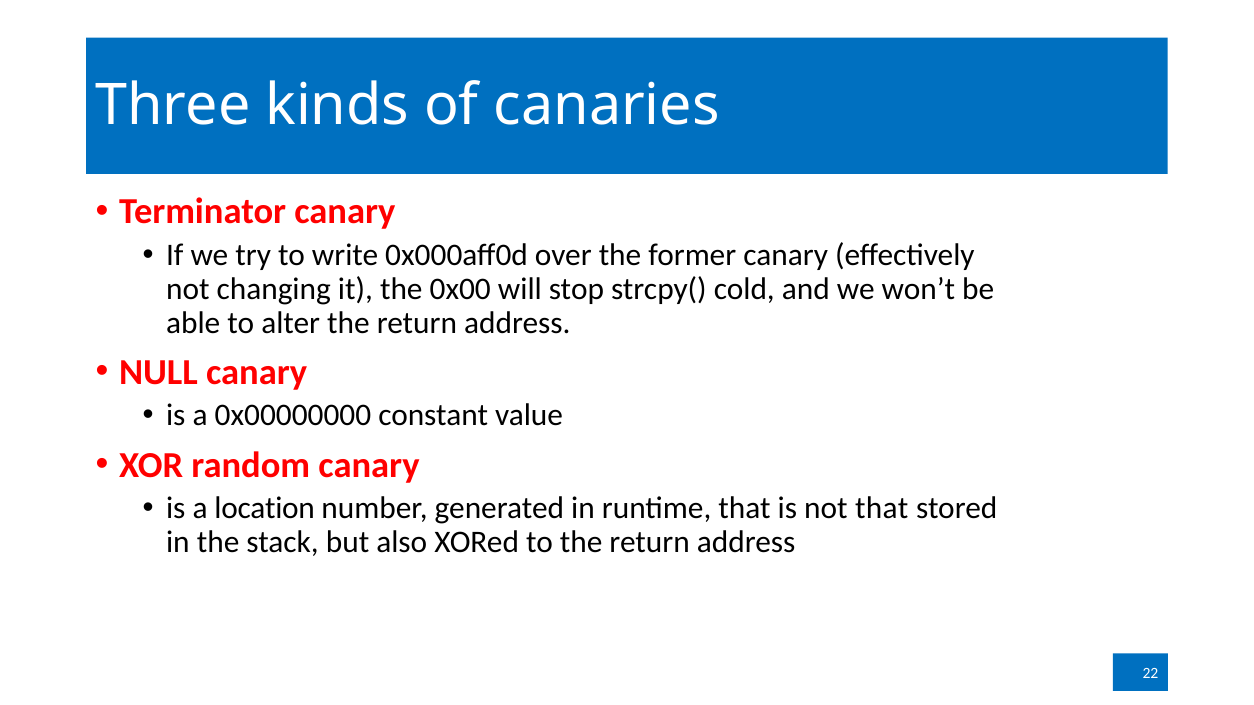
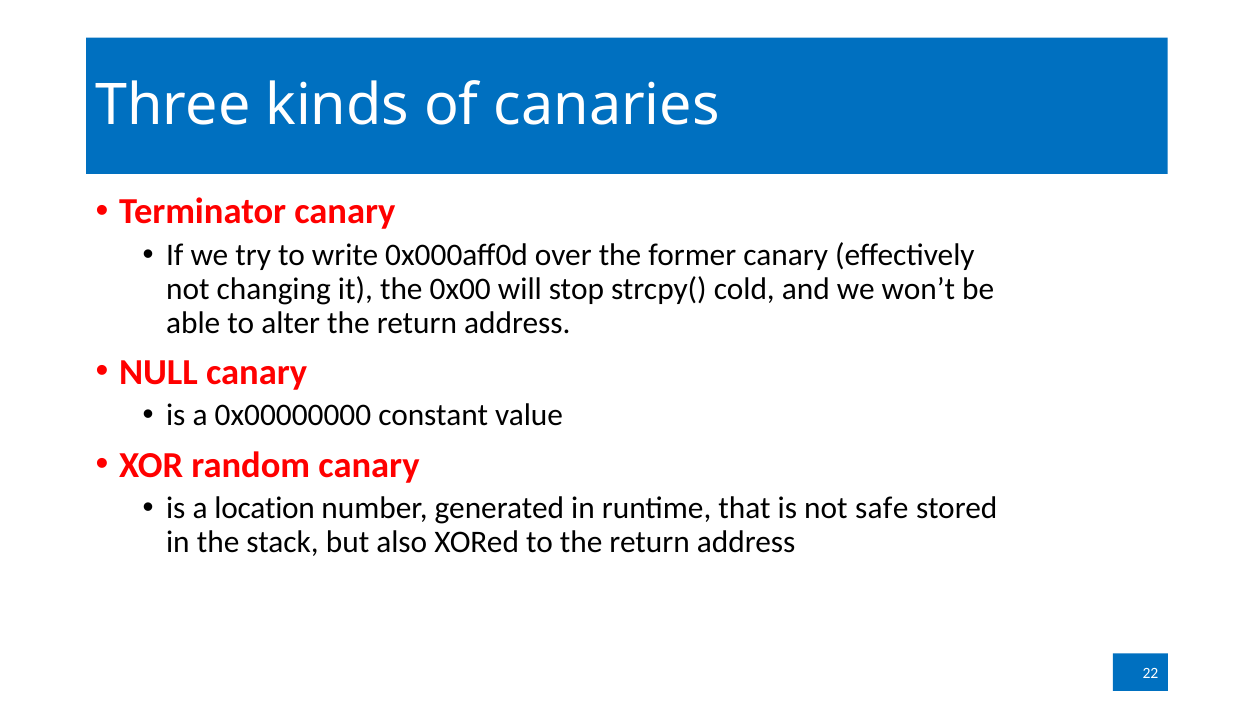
not that: that -> safe
